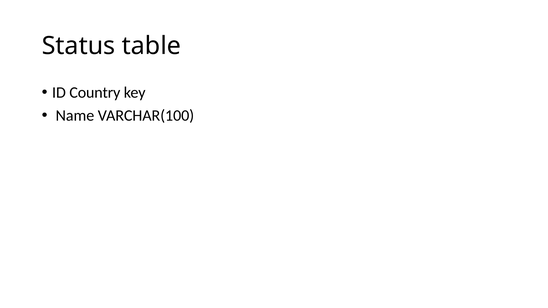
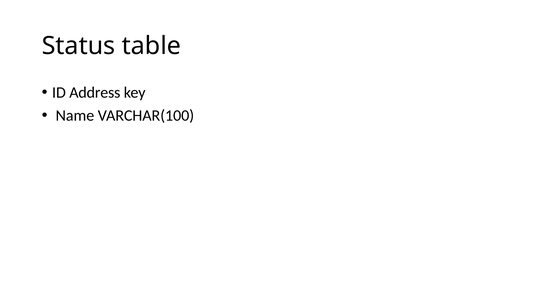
Country: Country -> Address
